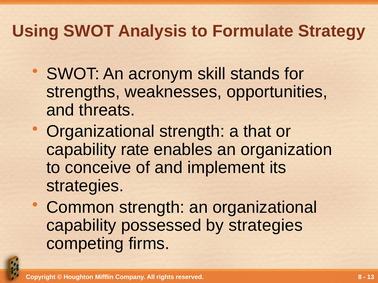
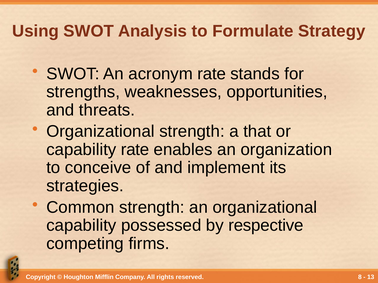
acronym skill: skill -> rate
by strategies: strategies -> respective
